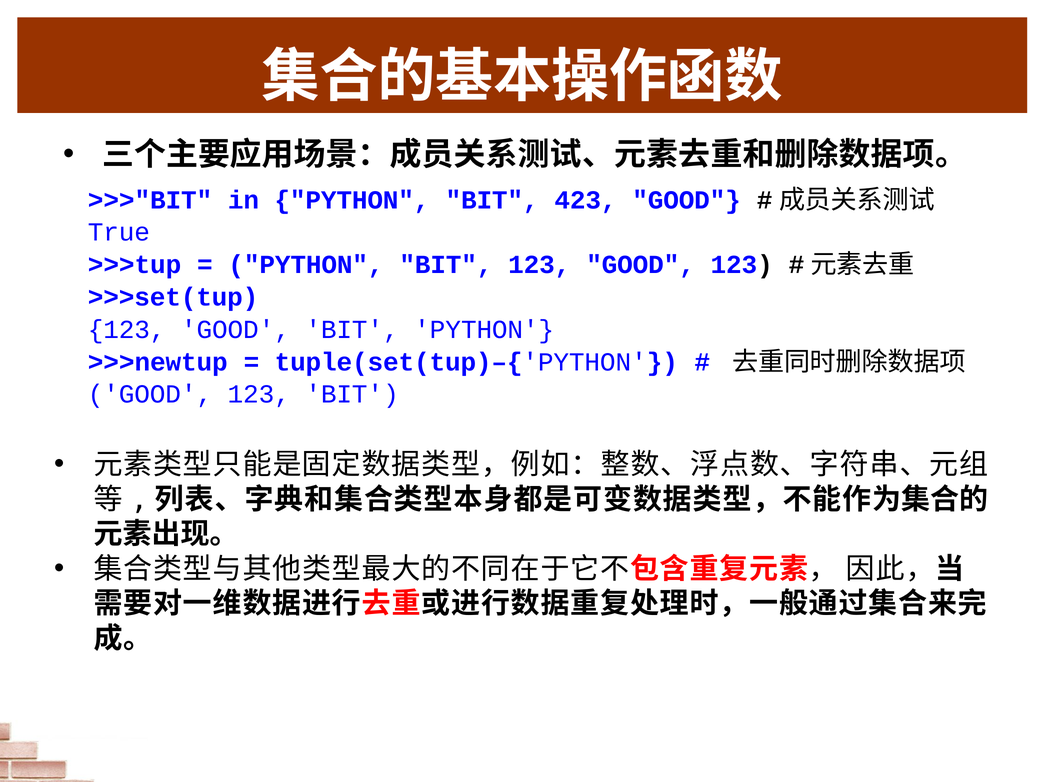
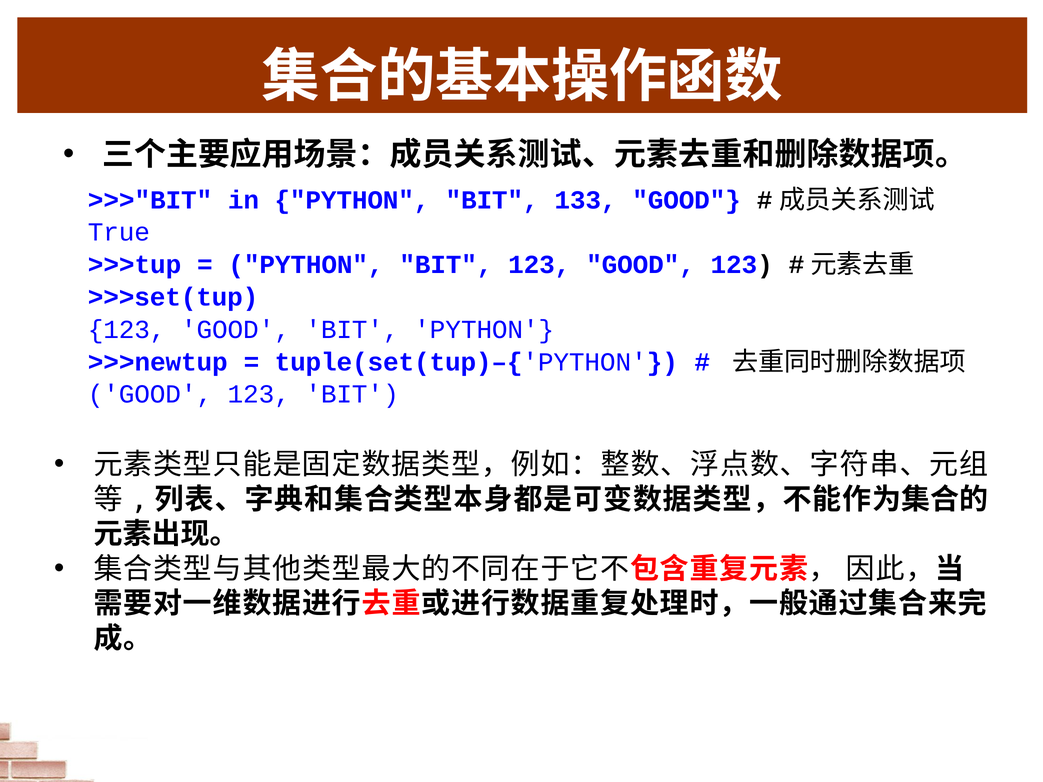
423: 423 -> 133
